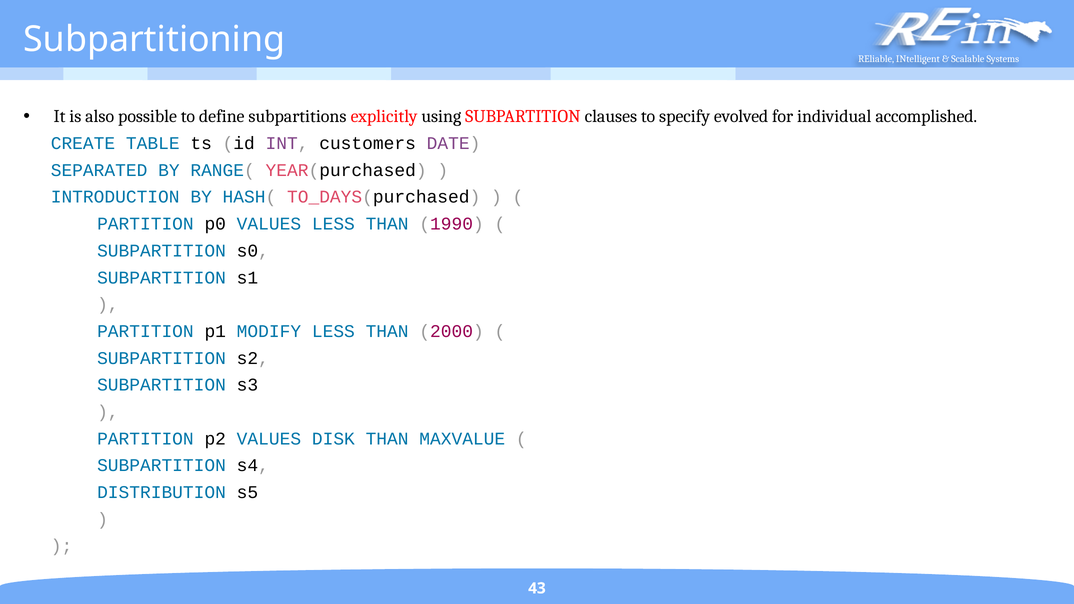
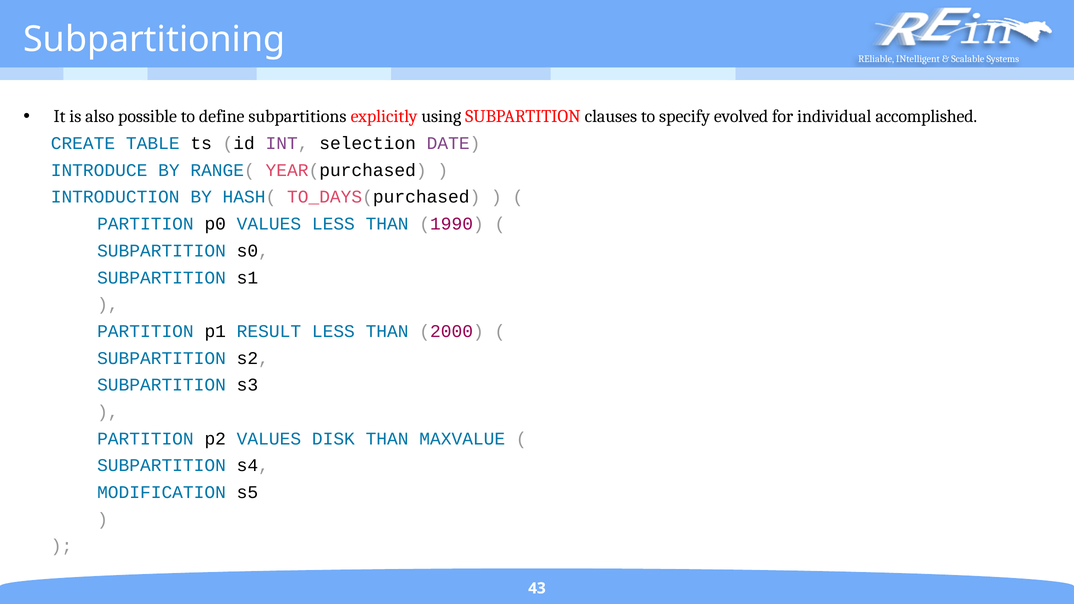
customers: customers -> selection
SEPARATED: SEPARATED -> INTRODUCE
MODIFY: MODIFY -> RESULT
DISTRIBUTION: DISTRIBUTION -> MODIFICATION
